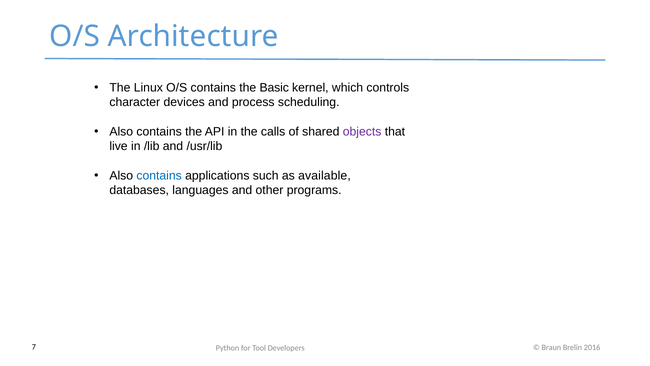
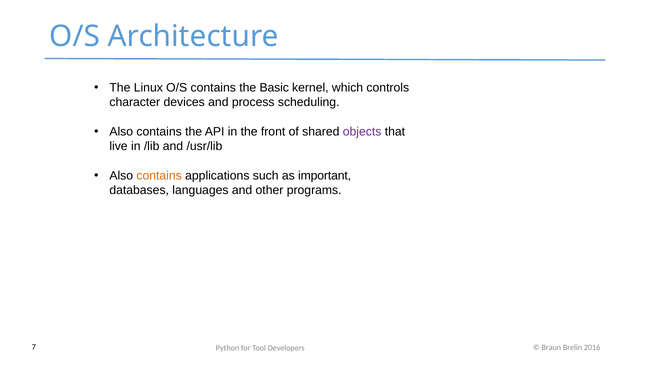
calls: calls -> front
contains at (159, 175) colour: blue -> orange
available: available -> important
